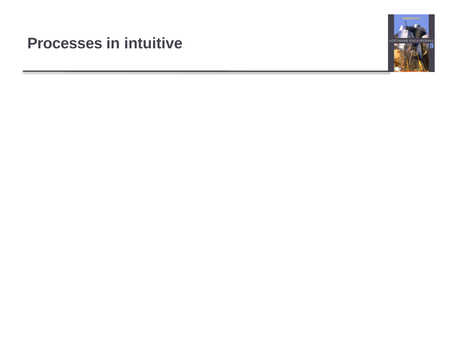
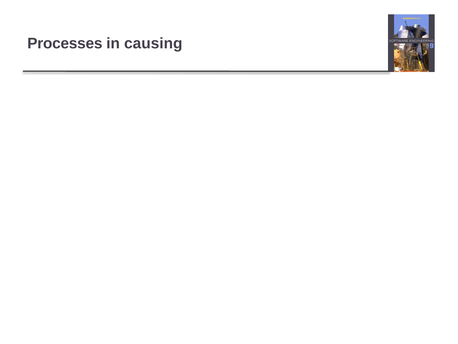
intuitive: intuitive -> causing
